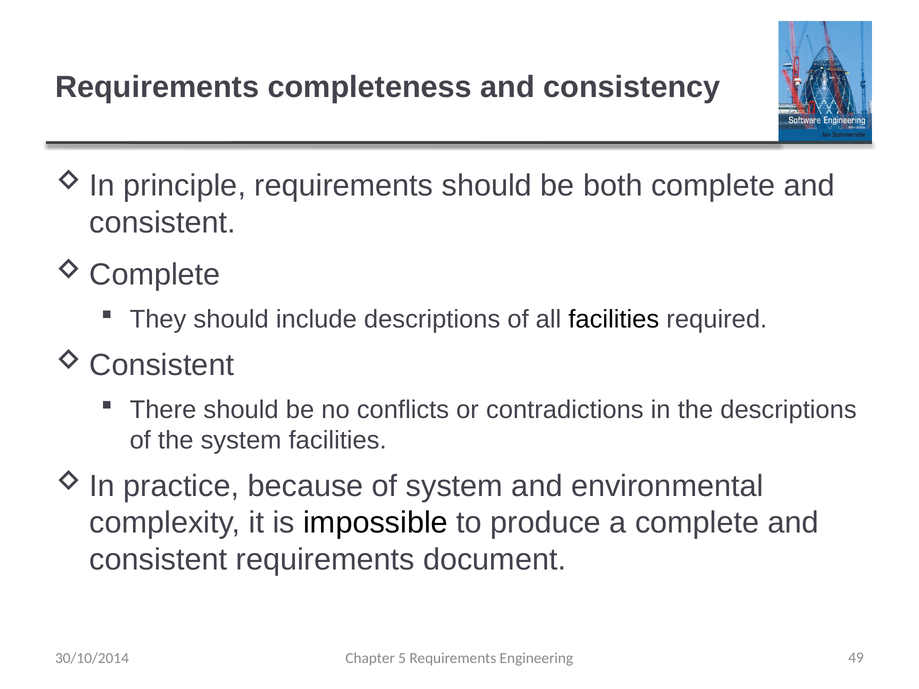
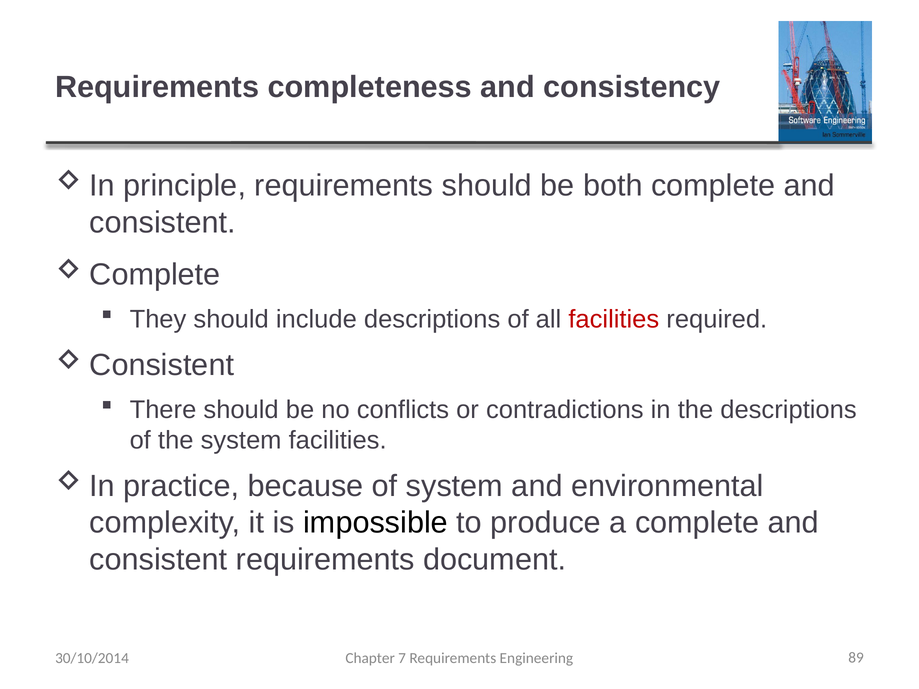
facilities at (614, 320) colour: black -> red
5: 5 -> 7
49: 49 -> 89
